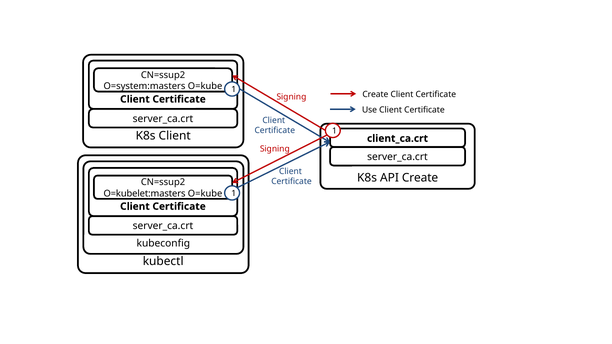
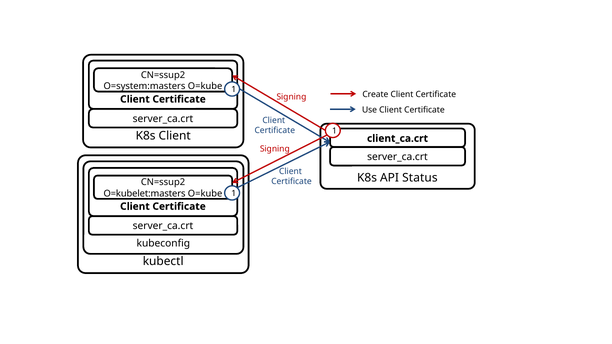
API Create: Create -> Status
